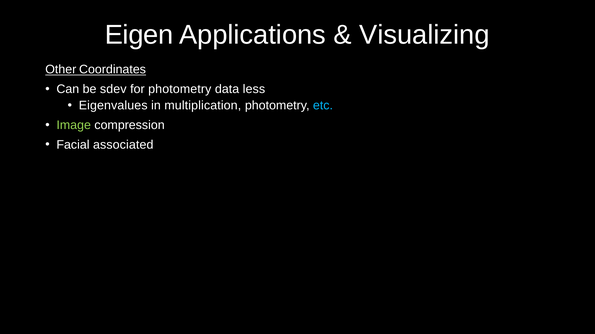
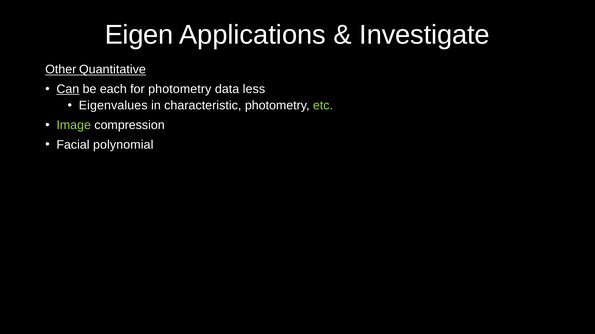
Visualizing: Visualizing -> Investigate
Coordinates: Coordinates -> Quantitative
Can underline: none -> present
sdev: sdev -> each
multiplication: multiplication -> characteristic
etc colour: light blue -> light green
associated: associated -> polynomial
